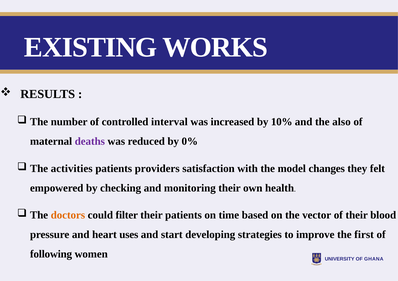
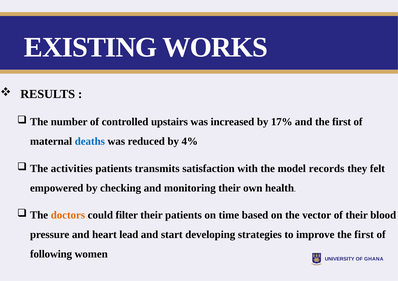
interval: interval -> upstairs
10%: 10% -> 17%
and the also: also -> first
deaths colour: purple -> blue
0%: 0% -> 4%
providers: providers -> transmits
changes: changes -> records
uses: uses -> lead
